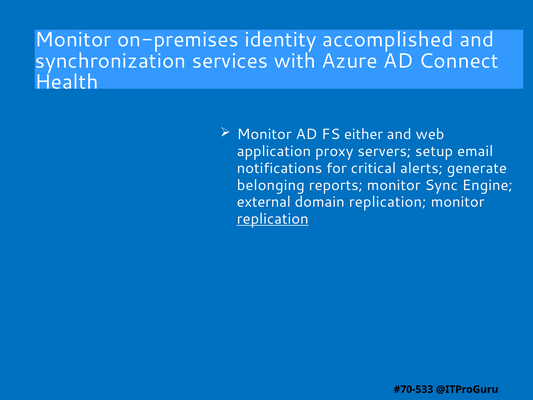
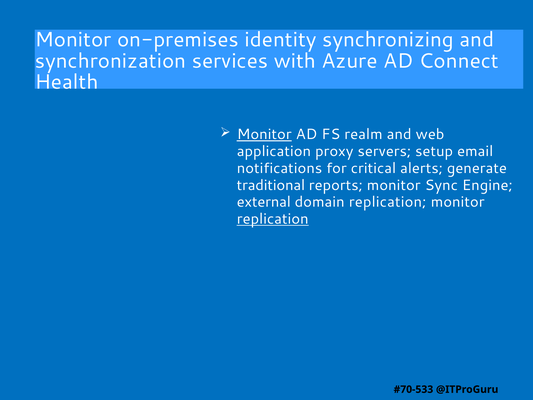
accomplished: accomplished -> synchronizing
Monitor at (264, 134) underline: none -> present
either: either -> realm
belonging: belonging -> traditional
